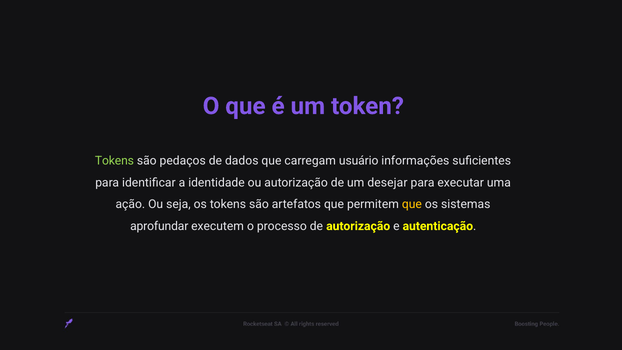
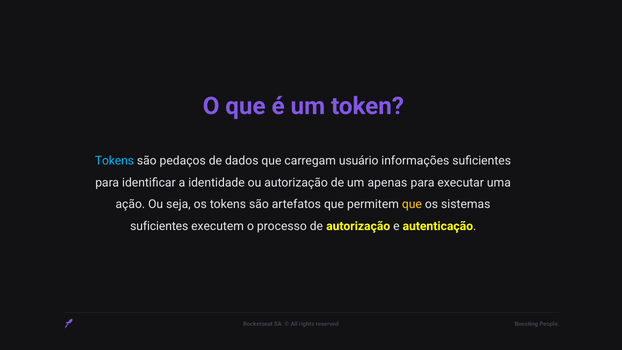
Tokens at (114, 161) colour: light green -> light blue
desejar: desejar -> apenas
aprofundar at (159, 226): aprofundar -> suficientes
